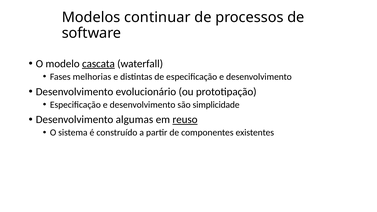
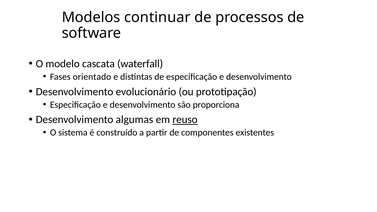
cascata underline: present -> none
melhorias: melhorias -> orientado
simplicidade: simplicidade -> proporciona
